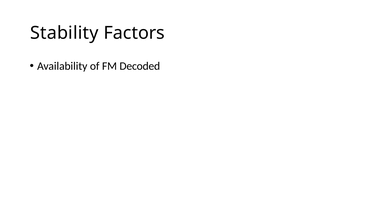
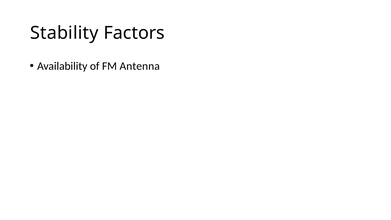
Decoded: Decoded -> Antenna
